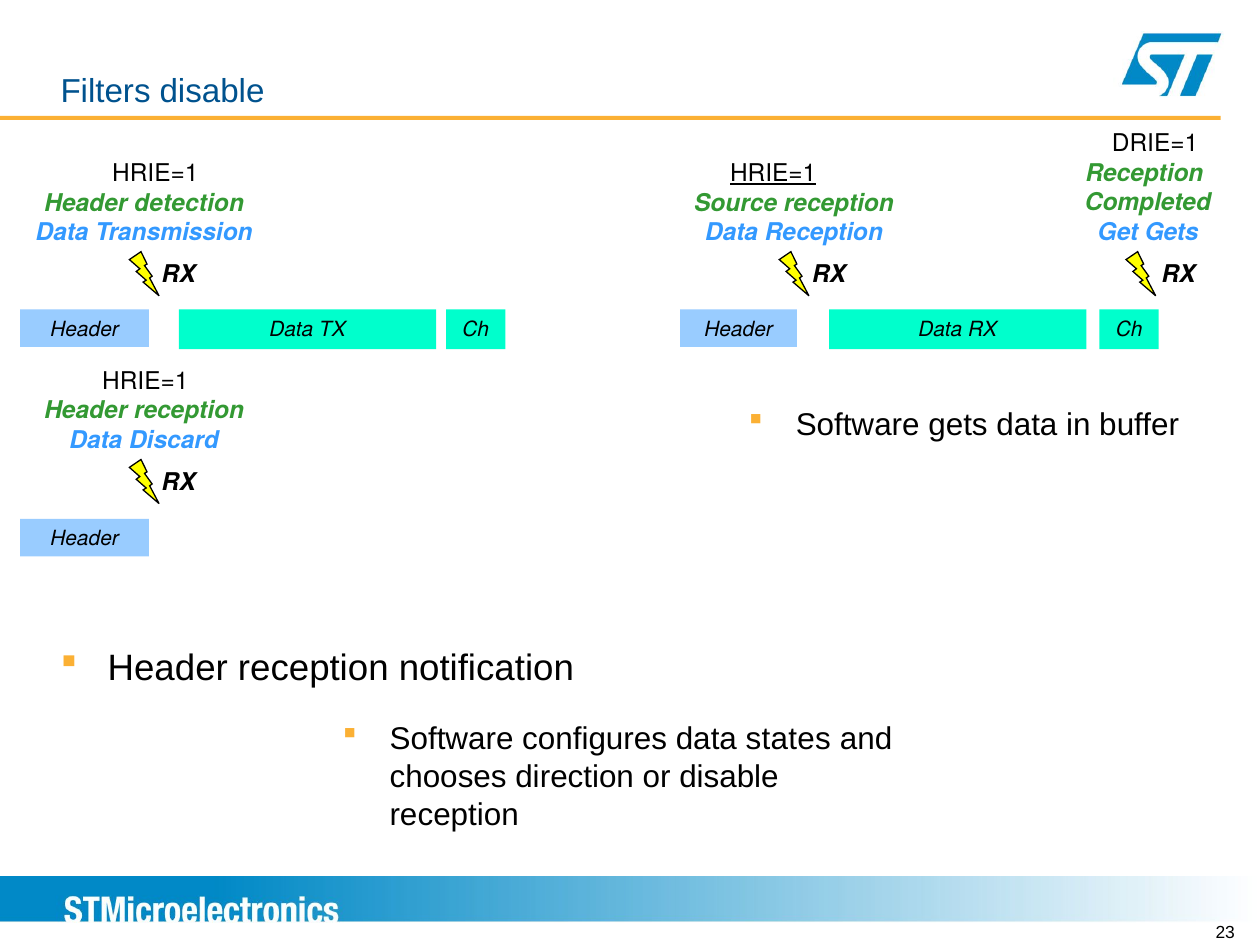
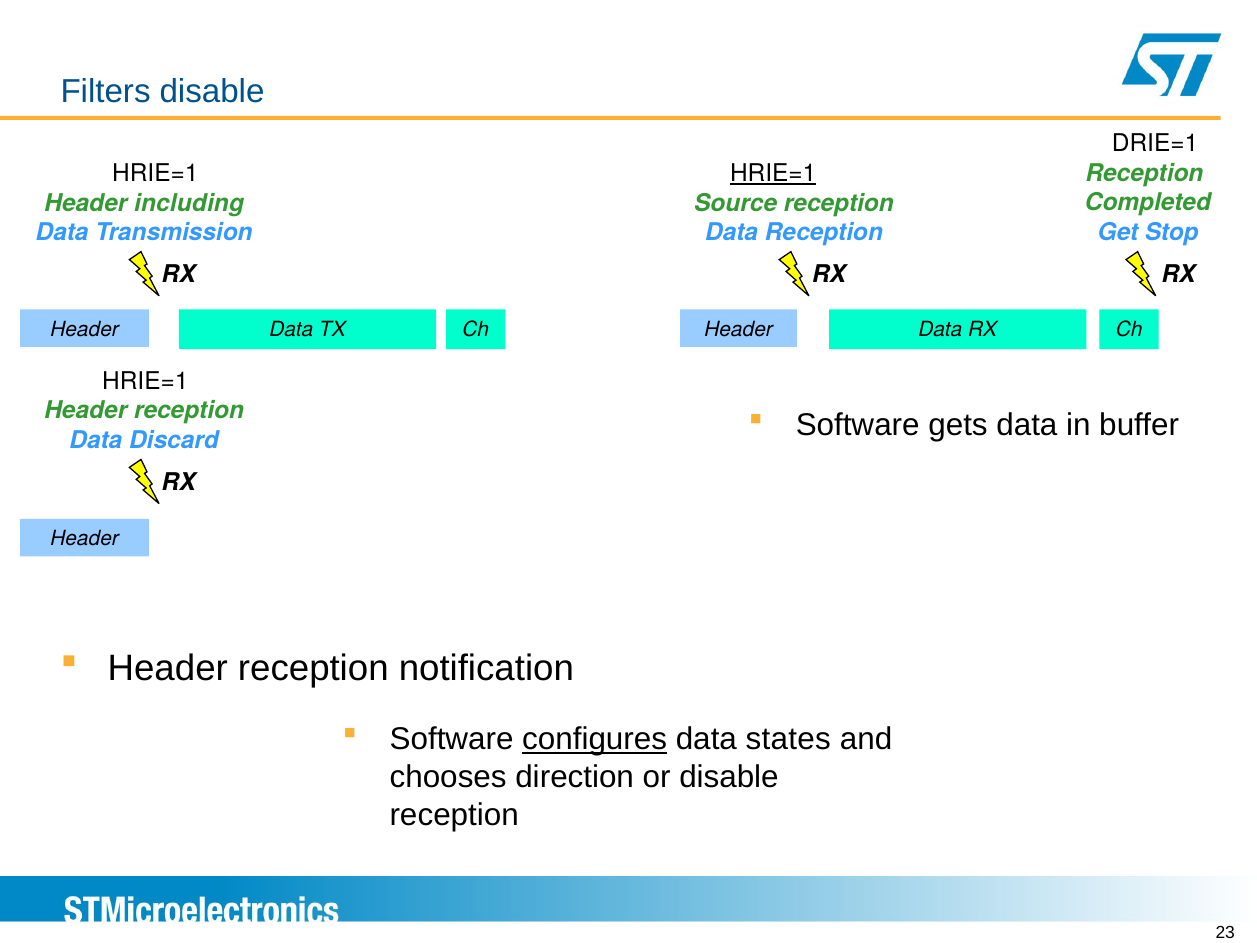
detection: detection -> including
Get Gets: Gets -> Stop
configures underline: none -> present
